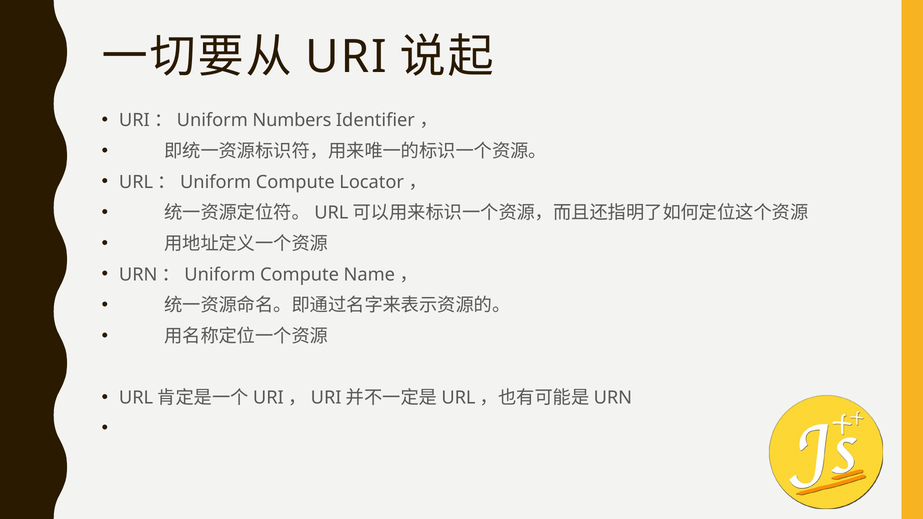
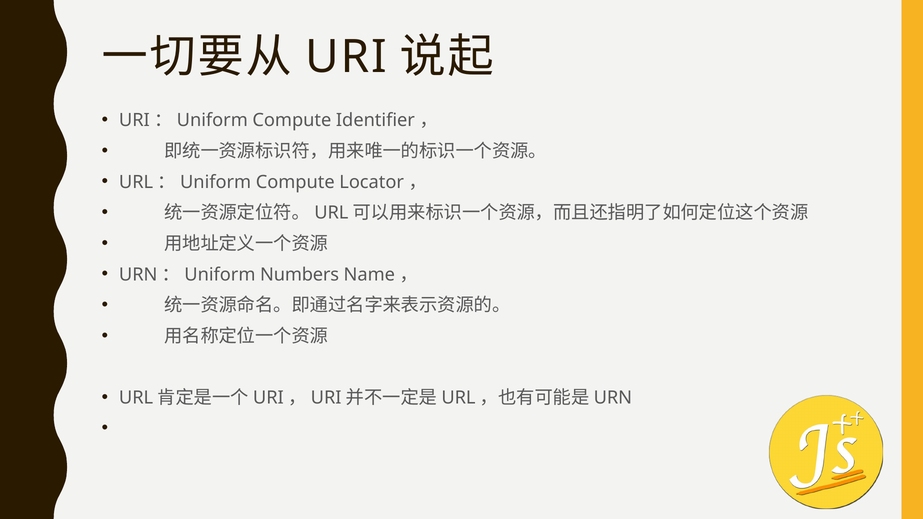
Numbers at (292, 120): Numbers -> Compute
Compute at (300, 275): Compute -> Numbers
